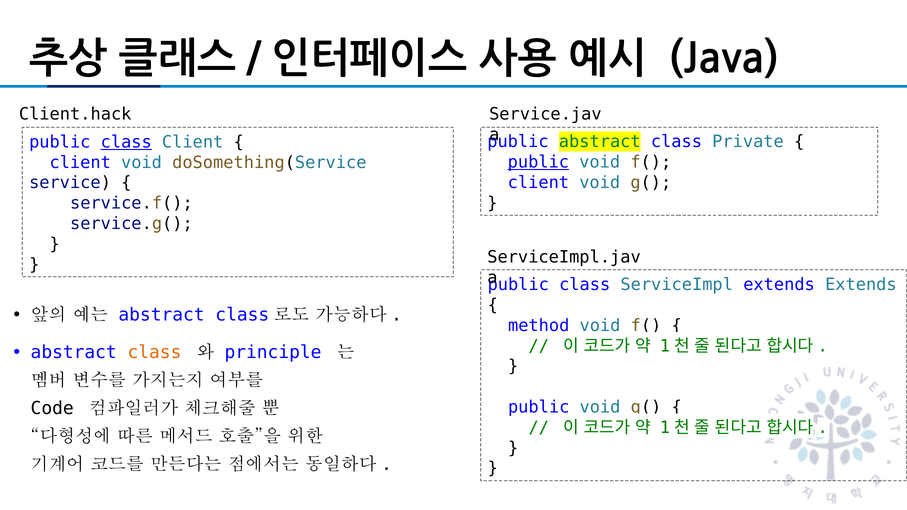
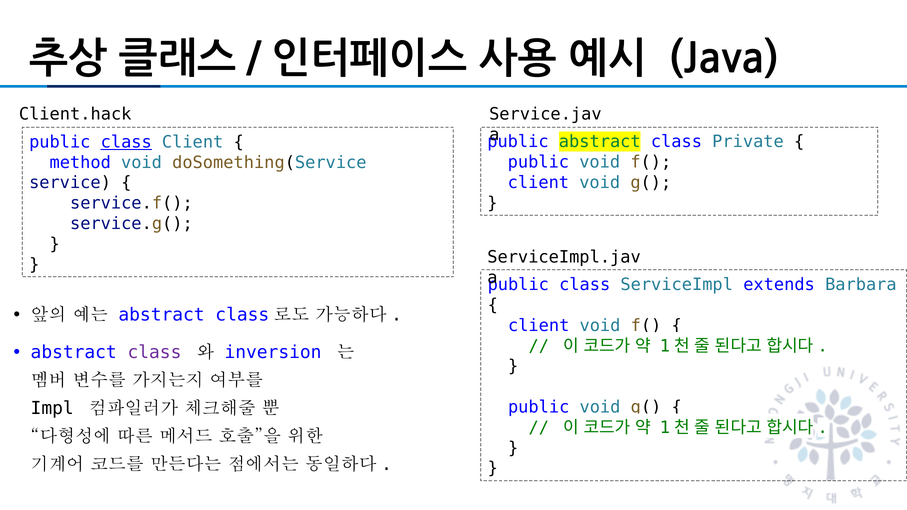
public at (538, 162) underline: present -> none
client at (80, 163): client -> method
extends Extends: Extends -> Barbara
method at (539, 326): method -> client
class at (154, 353) colour: orange -> purple
principle: principle -> inversion
Code: Code -> Impl
